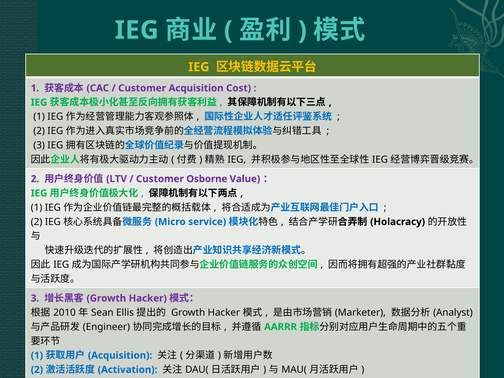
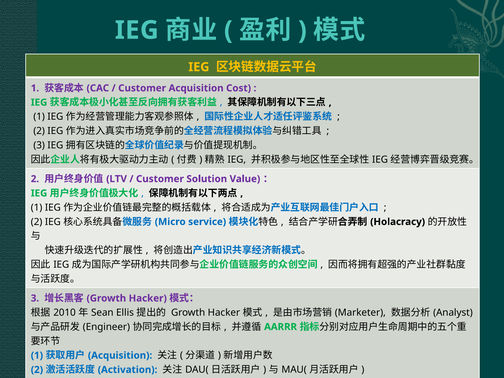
Osborne: Osborne -> Solution
